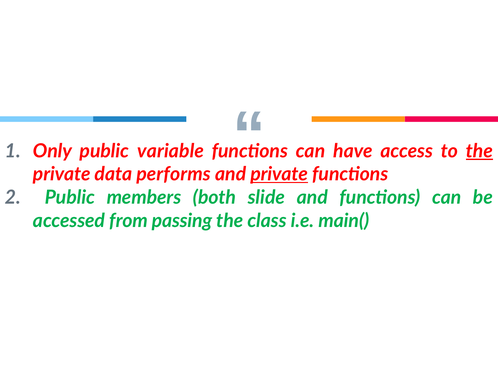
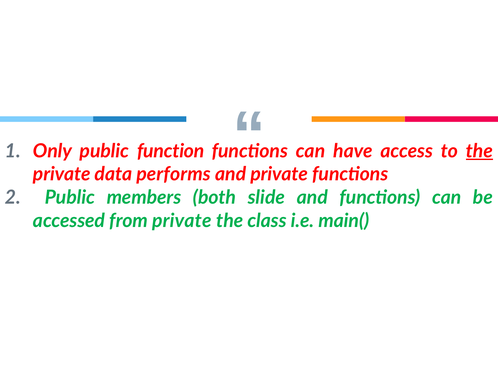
variable: variable -> function
private at (279, 174) underline: present -> none
from passing: passing -> private
